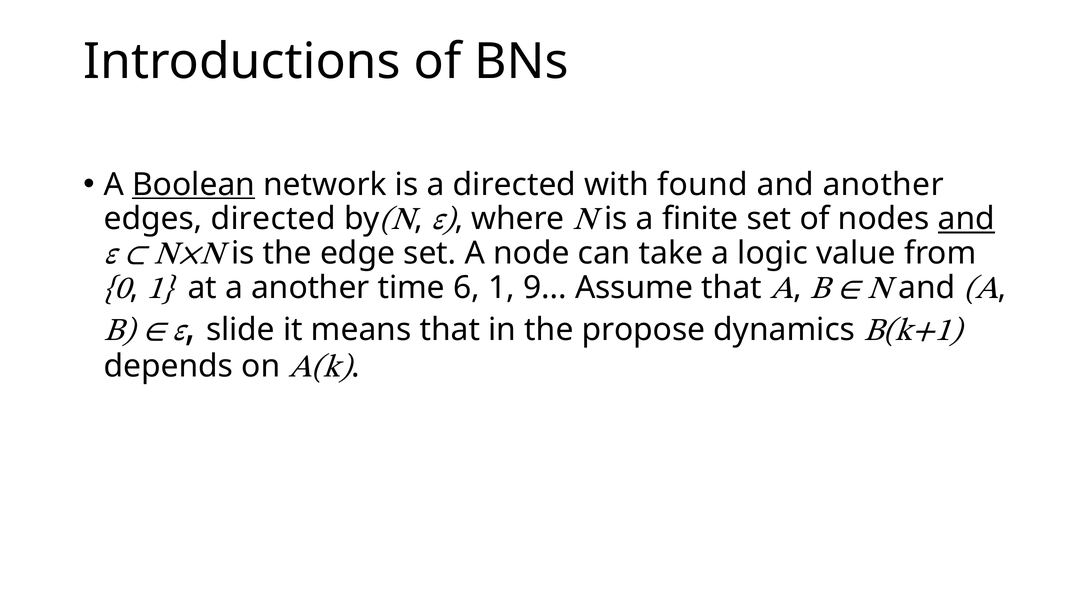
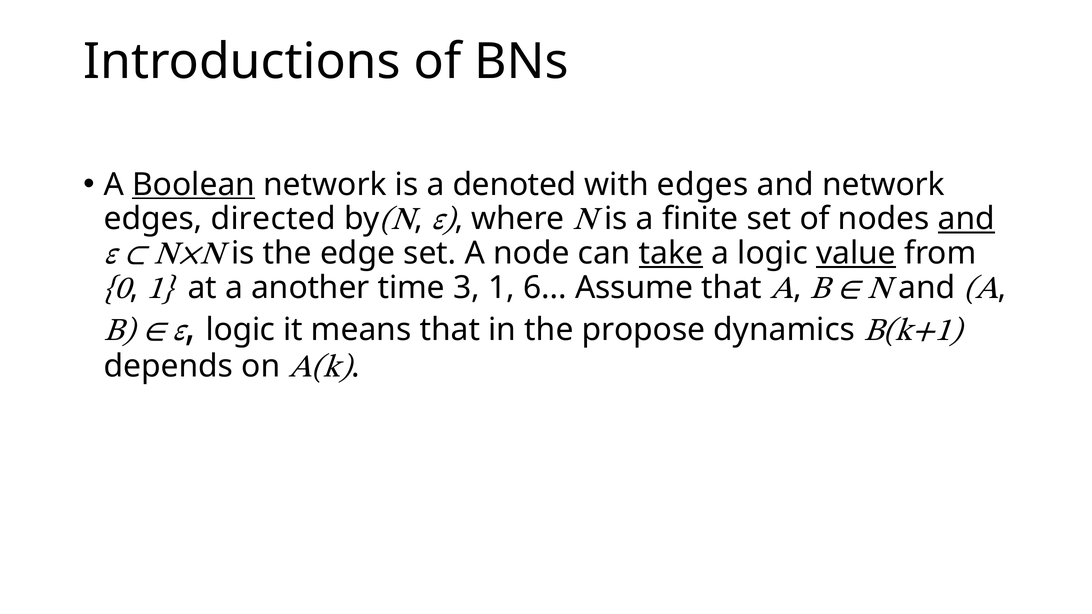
a directed: directed -> denoted
with found: found -> edges
and another: another -> network
take underline: none -> present
value underline: none -> present
6: 6 -> 3
9: 9 -> 6
slide at (241, 330): slide -> logic
